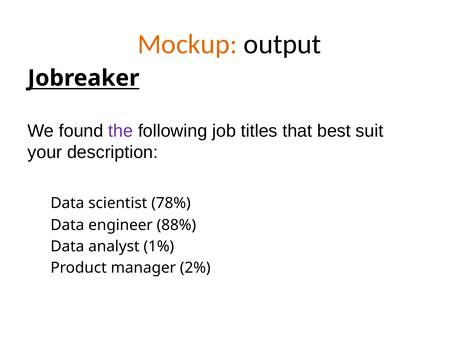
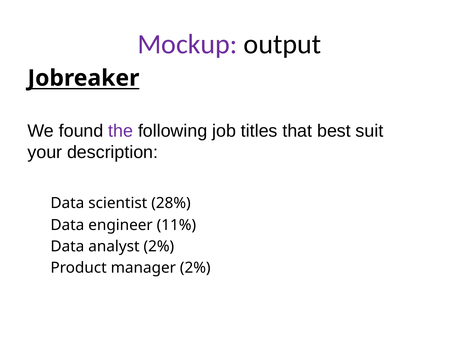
Mockup colour: orange -> purple
78%: 78% -> 28%
88%: 88% -> 11%
analyst 1%: 1% -> 2%
